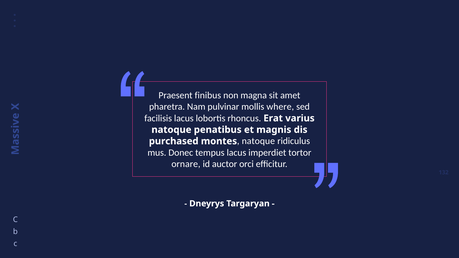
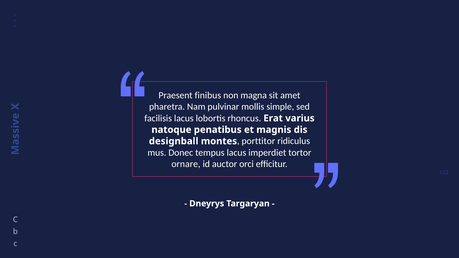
where: where -> simple
purchased: purchased -> designball
natoque at (258, 141): natoque -> porttitor
